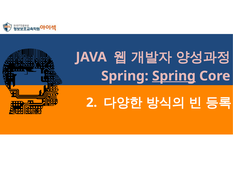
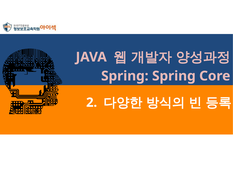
Spring at (174, 76) underline: present -> none
